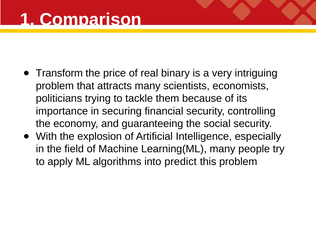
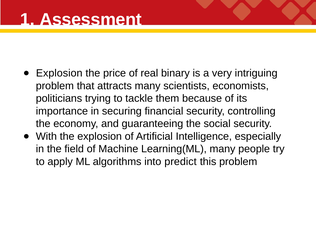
Comparison: Comparison -> Assessment
Transform at (59, 73): Transform -> Explosion
